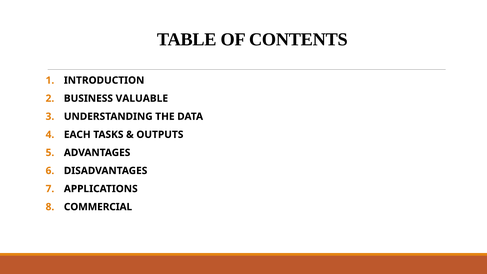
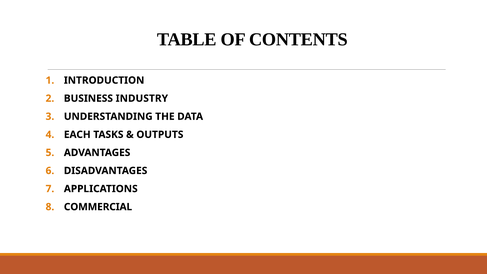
VALUABLE: VALUABLE -> INDUSTRY
